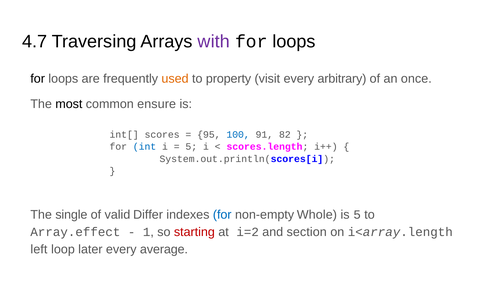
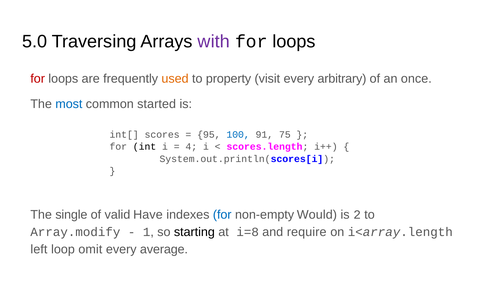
4.7: 4.7 -> 5.0
for at (38, 79) colour: black -> red
most colour: black -> blue
ensure: ensure -> started
82: 82 -> 75
int colour: blue -> black
5 at (191, 147): 5 -> 4
Differ: Differ -> Have
Whole: Whole -> Would
is 5: 5 -> 2
Array.effect: Array.effect -> Array.modify
starting colour: red -> black
i=2: i=2 -> i=8
section: section -> require
later: later -> omit
